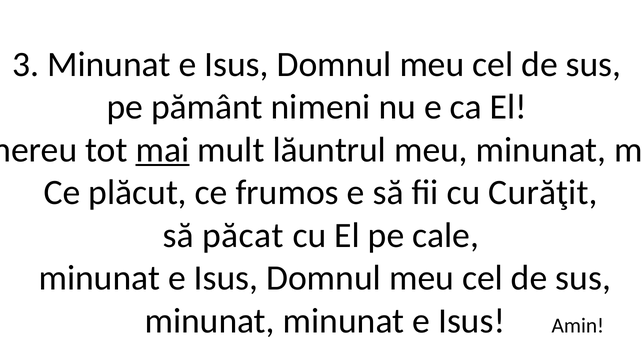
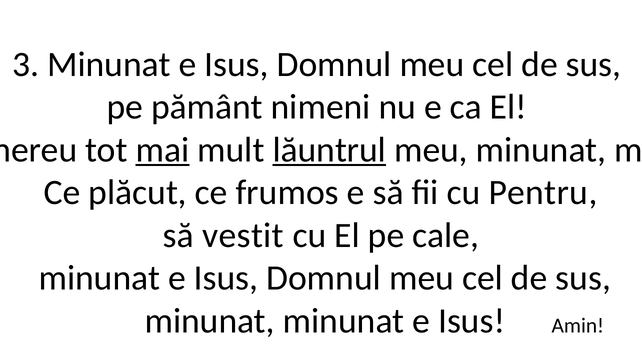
lăuntrul underline: none -> present
Curăţit: Curăţit -> Pentru
păcat: păcat -> vestit
